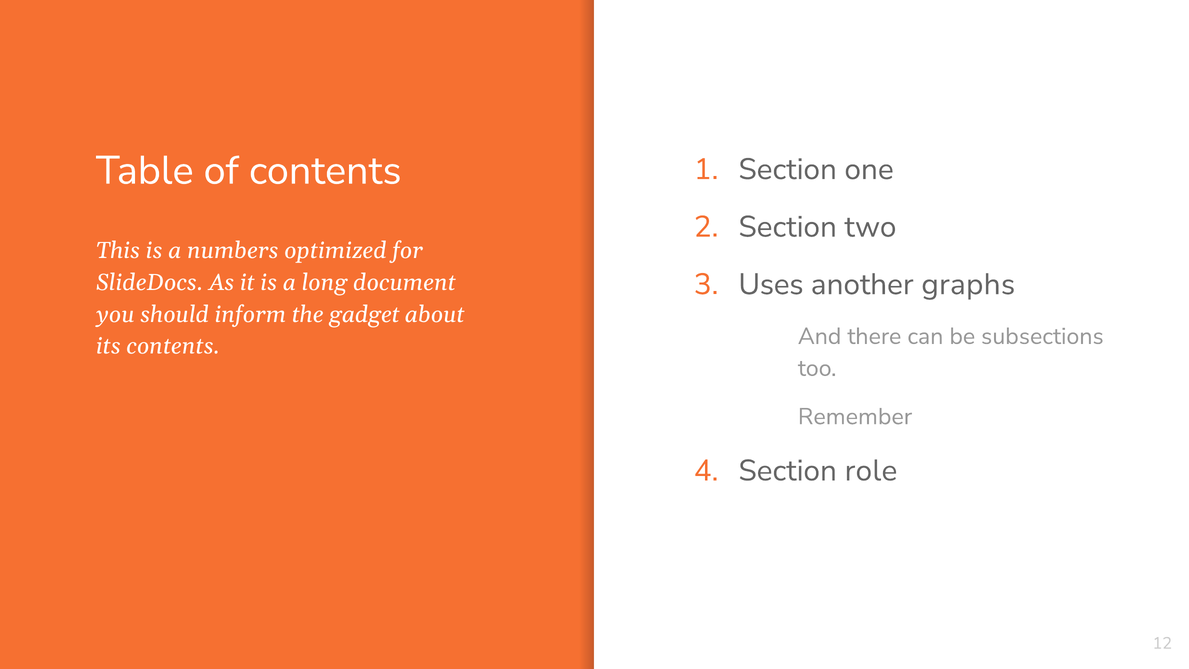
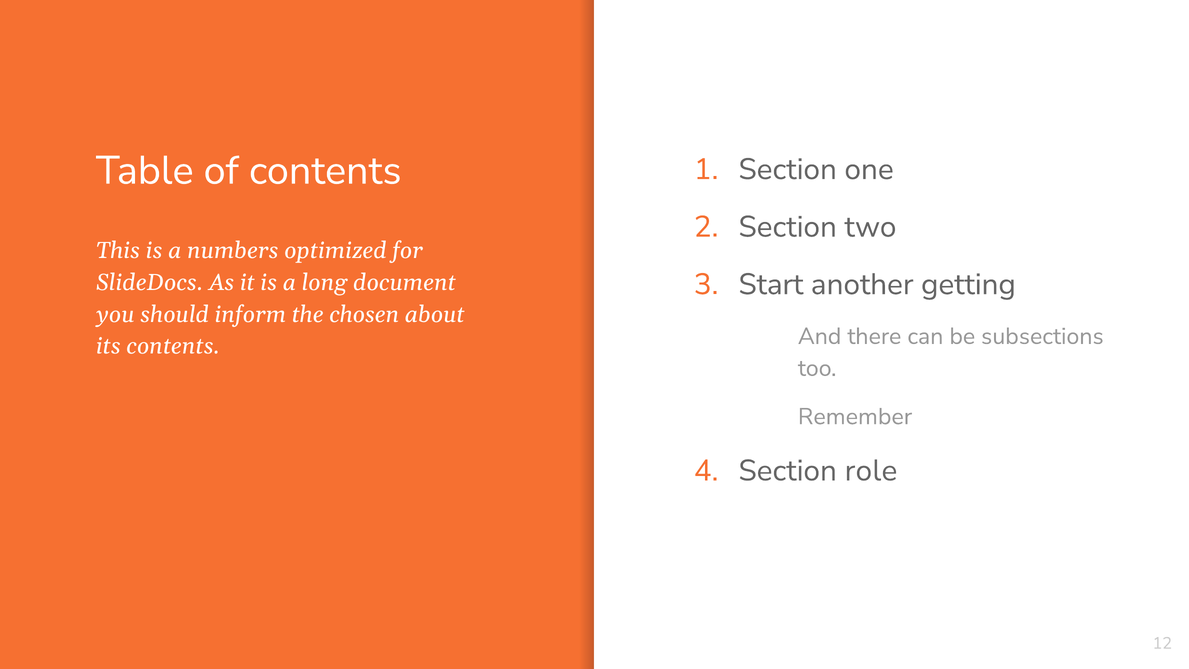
Uses: Uses -> Start
graphs: graphs -> getting
gadget: gadget -> chosen
